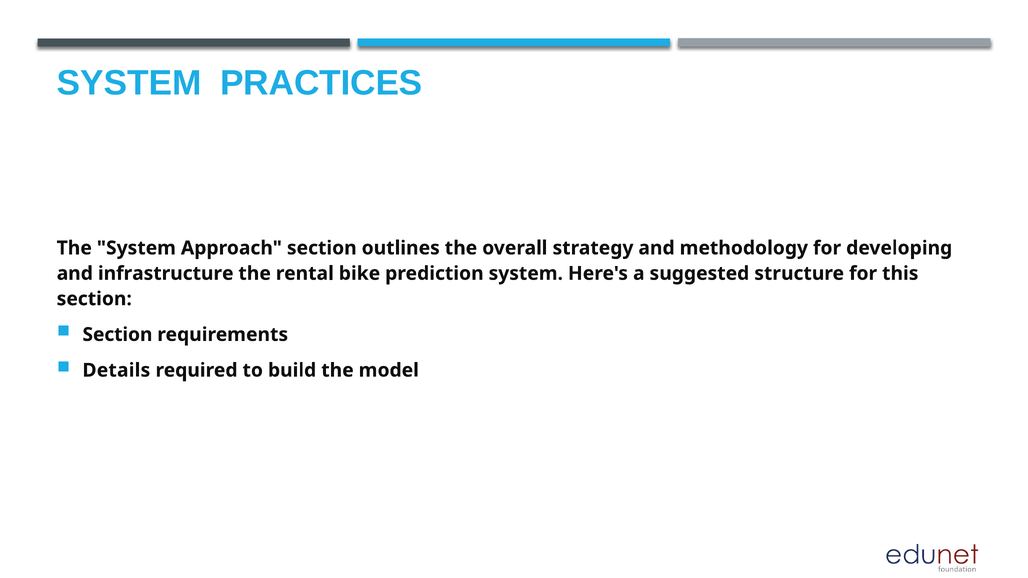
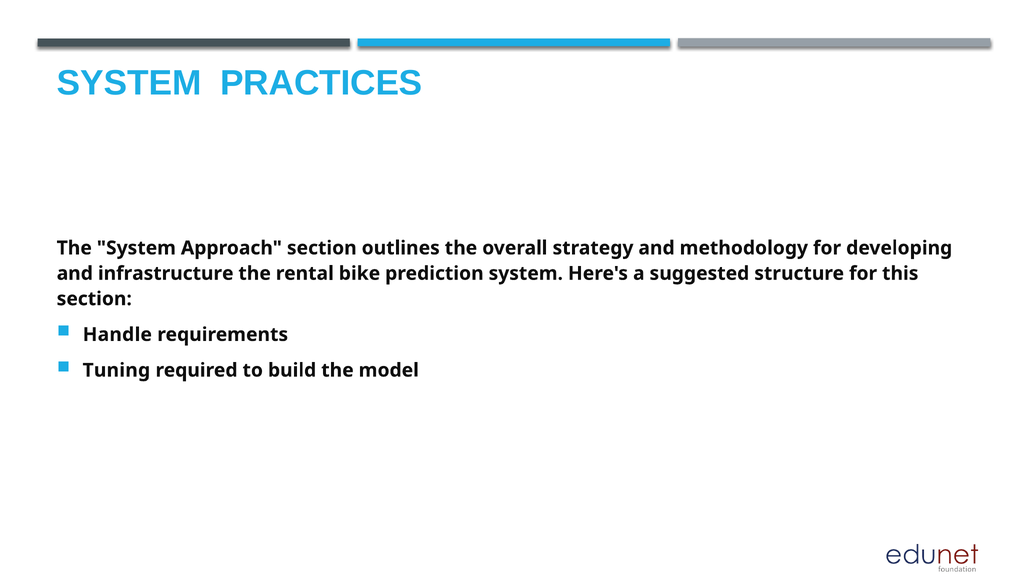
Section at (117, 335): Section -> Handle
Details: Details -> Tuning
